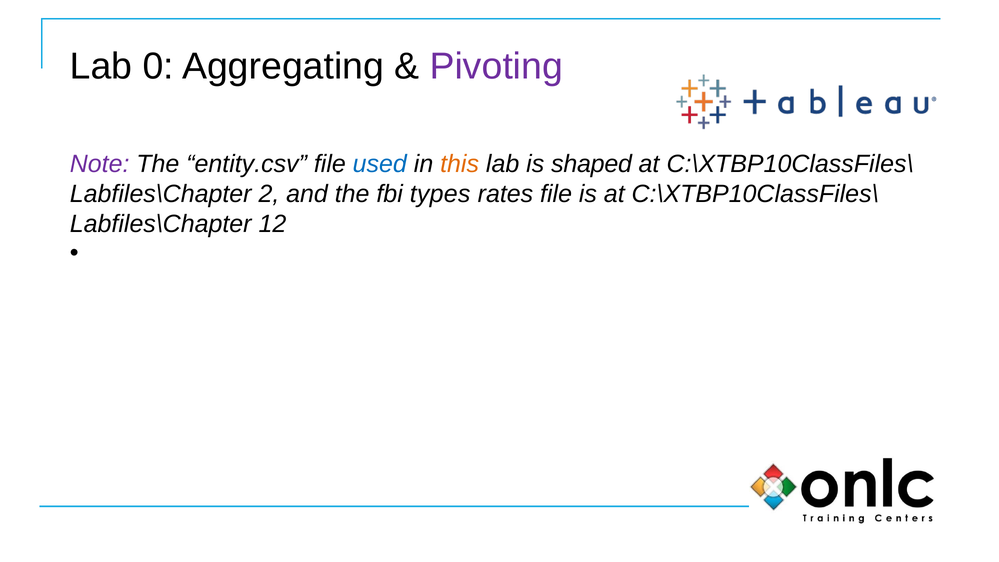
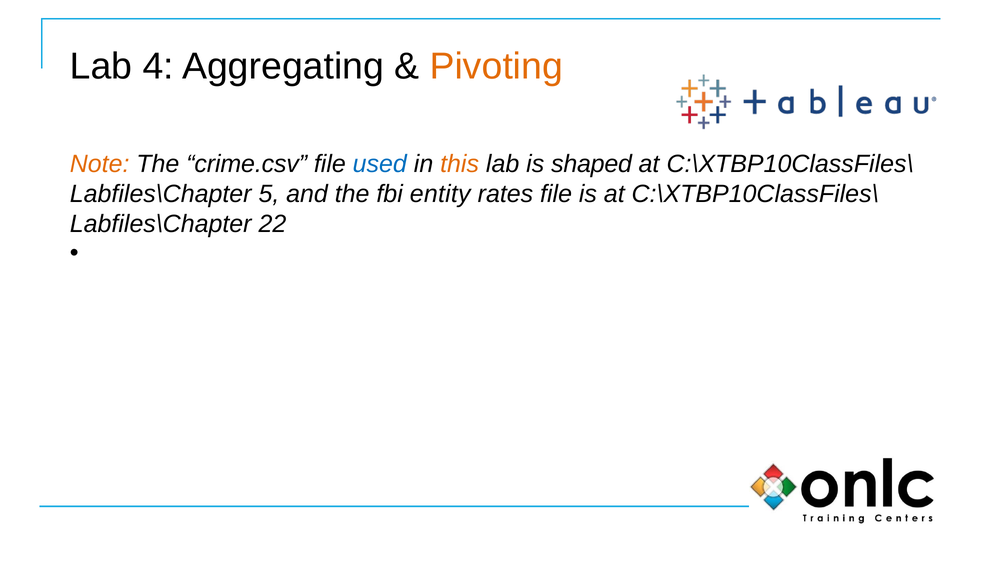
0: 0 -> 4
Pivoting colour: purple -> orange
Note colour: purple -> orange
entity.csv: entity.csv -> crime.csv
2: 2 -> 5
types: types -> entity
12: 12 -> 22
